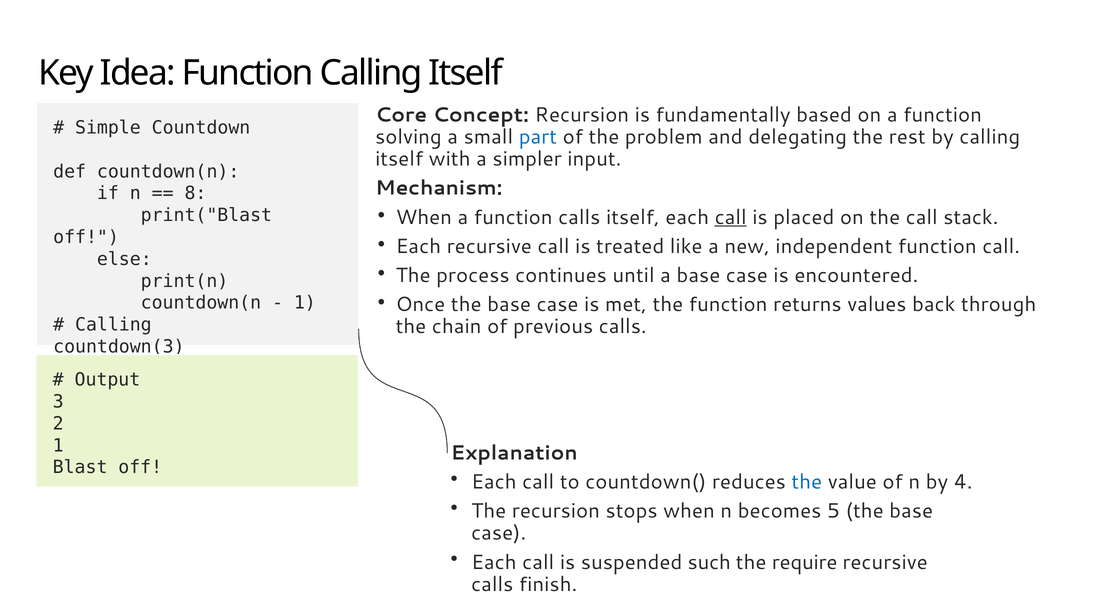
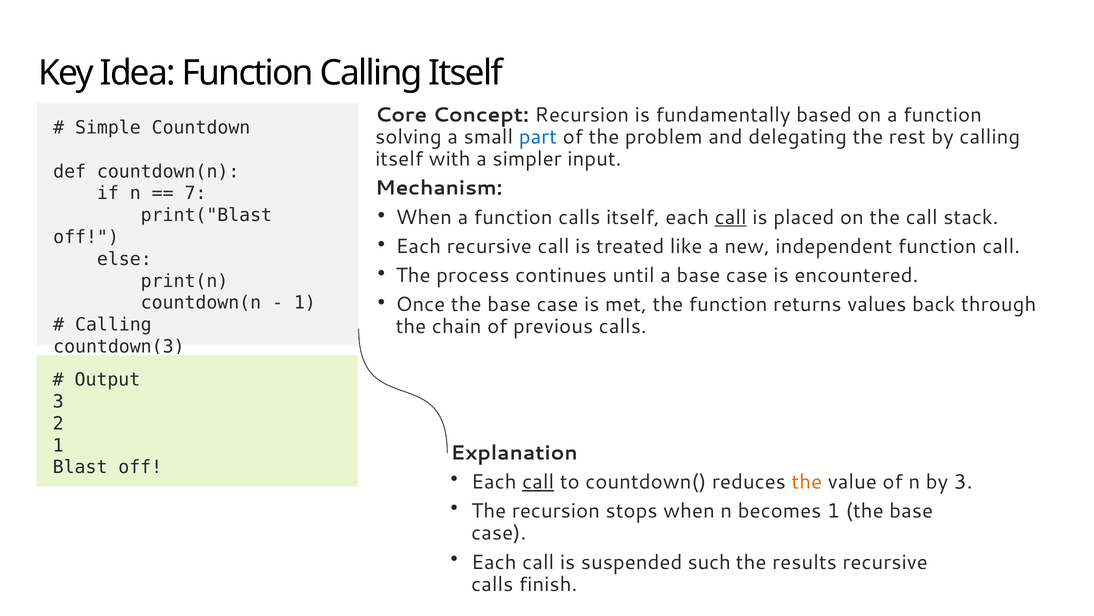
8: 8 -> 7
call at (538, 482) underline: none -> present
the at (807, 482) colour: blue -> orange
by 4: 4 -> 3
becomes 5: 5 -> 1
require: require -> results
